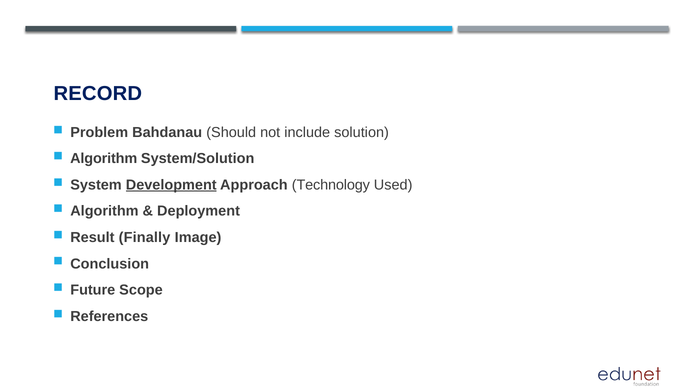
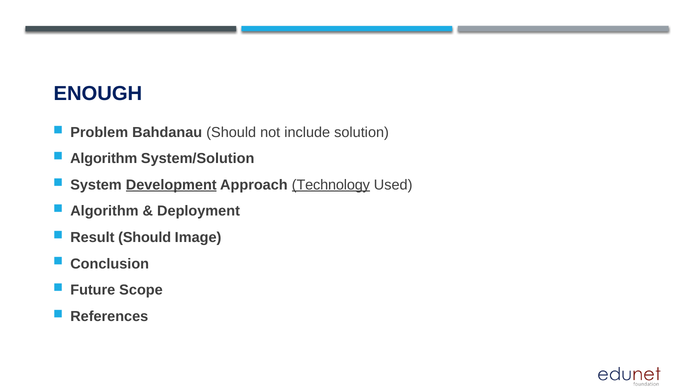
RECORD: RECORD -> ENOUGH
Technology underline: none -> present
Result Finally: Finally -> Should
